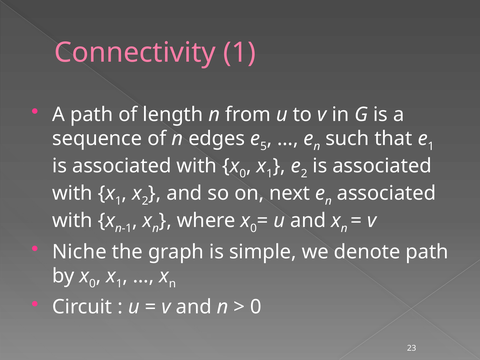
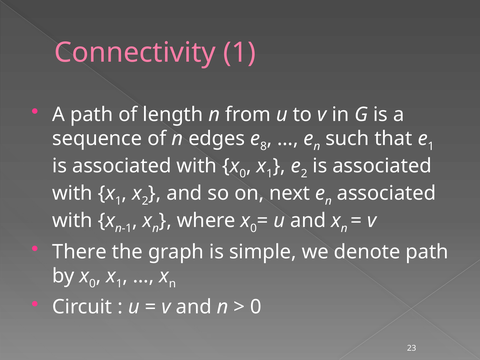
5: 5 -> 8
Niche: Niche -> There
